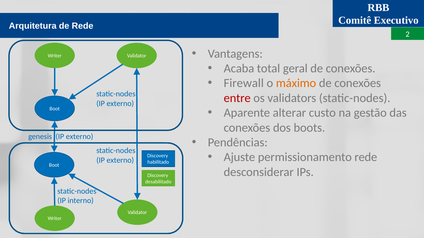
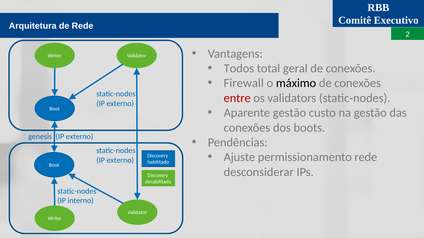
Acaba: Acaba -> Todos
máximo colour: orange -> black
Aparente alterar: alterar -> gestão
